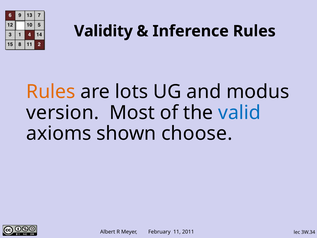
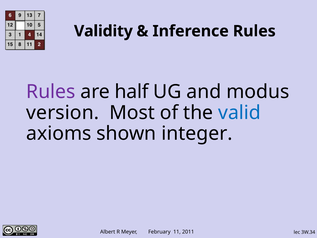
Rules at (51, 92) colour: orange -> purple
lots: lots -> half
choose: choose -> integer
